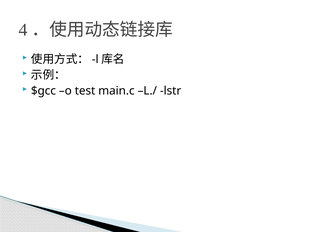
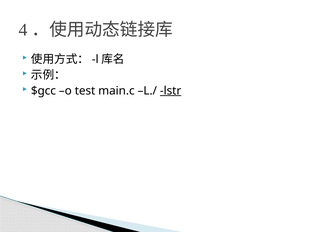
lstr underline: none -> present
